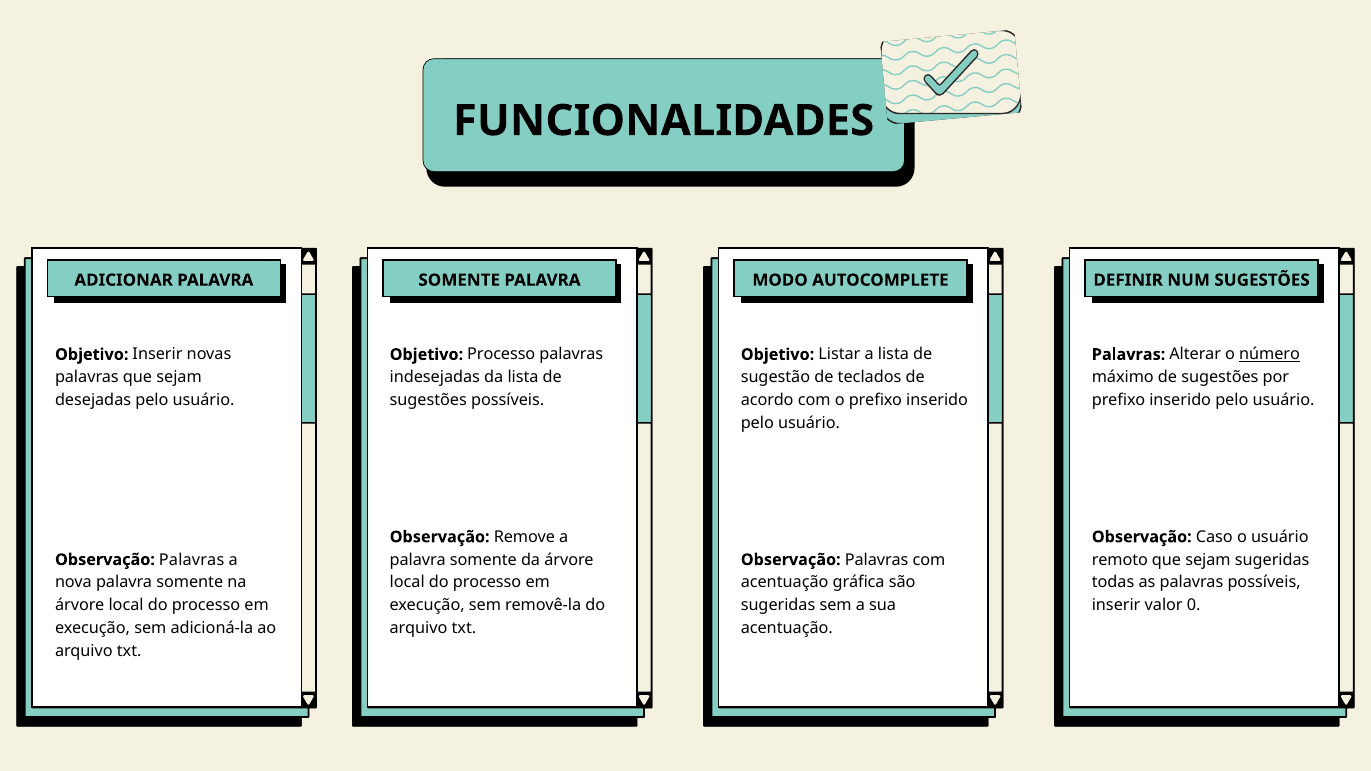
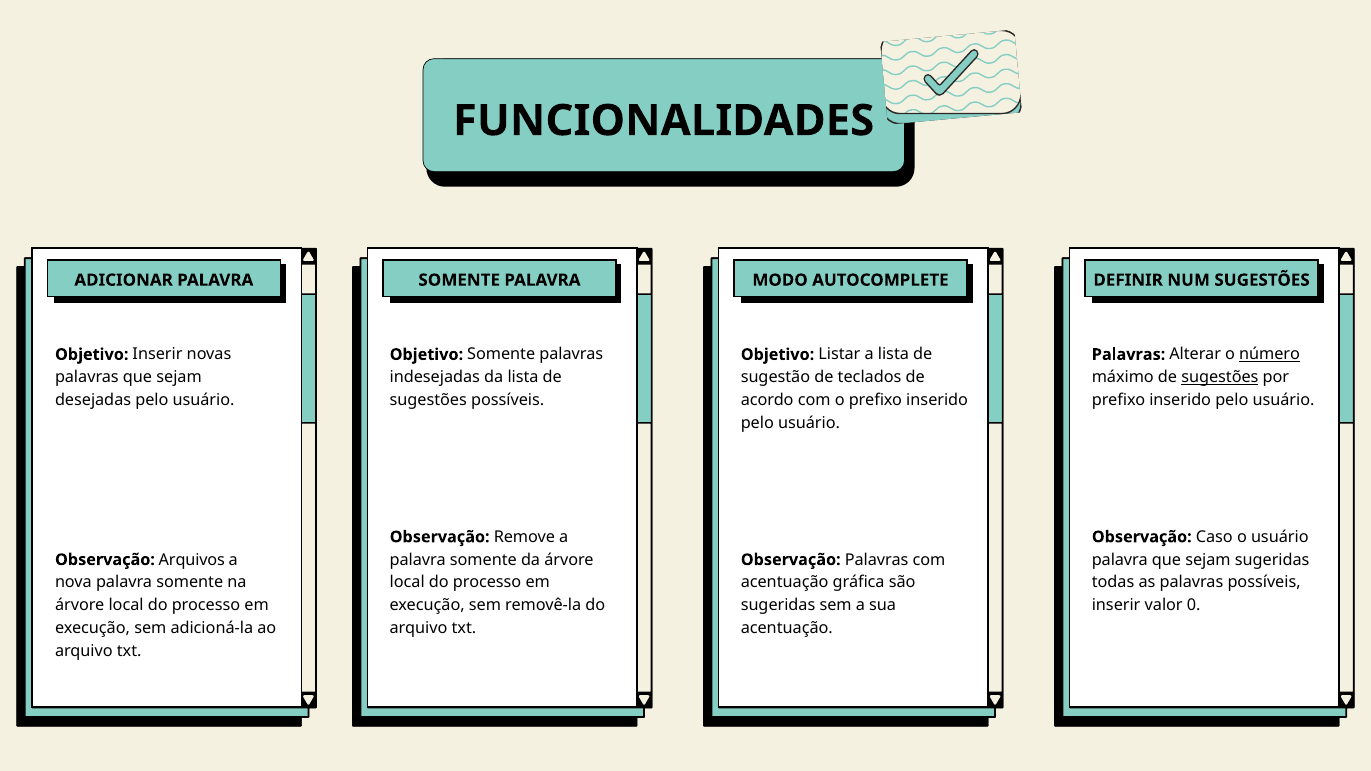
Objetivo Processo: Processo -> Somente
sugestões at (1220, 377) underline: none -> present
remoto at (1120, 560): remoto -> palavra
Palavras at (192, 560): Palavras -> Arquivos
